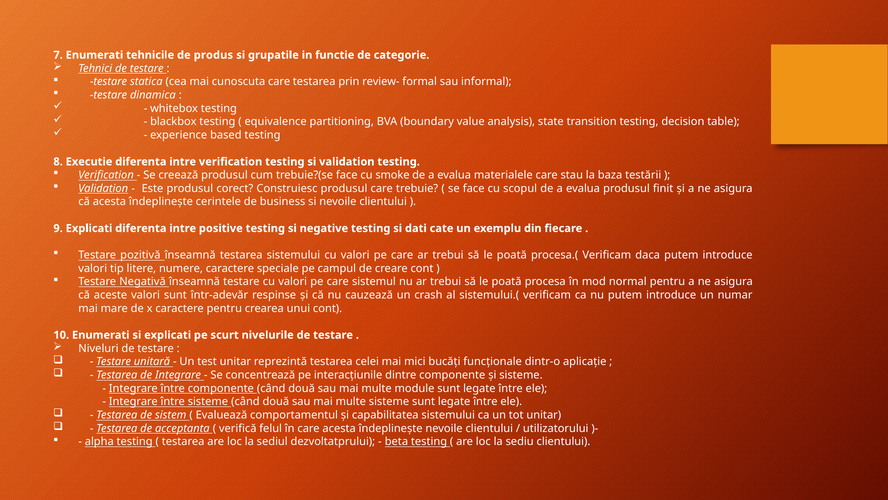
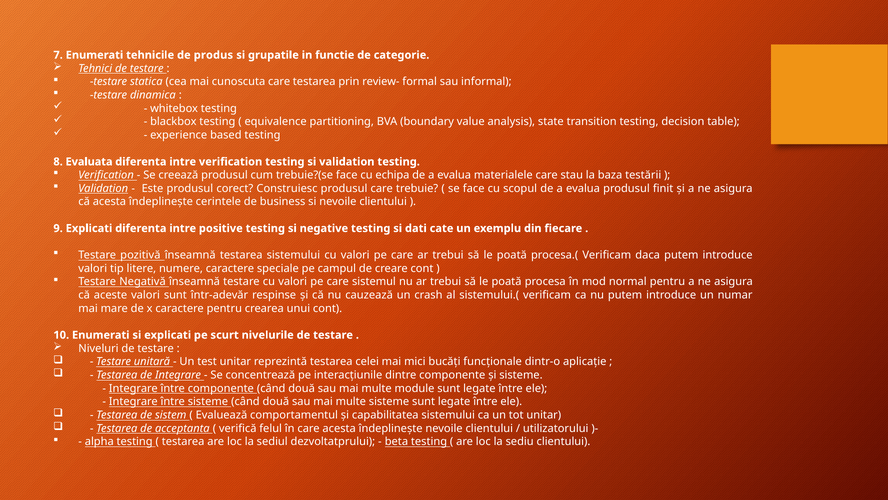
Executie: Executie -> Evaluata
smoke: smoke -> echipa
